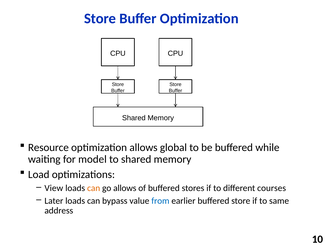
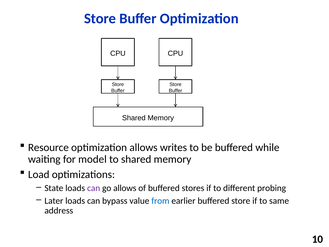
global: global -> writes
View: View -> State
can at (94, 188) colour: orange -> purple
courses: courses -> probing
